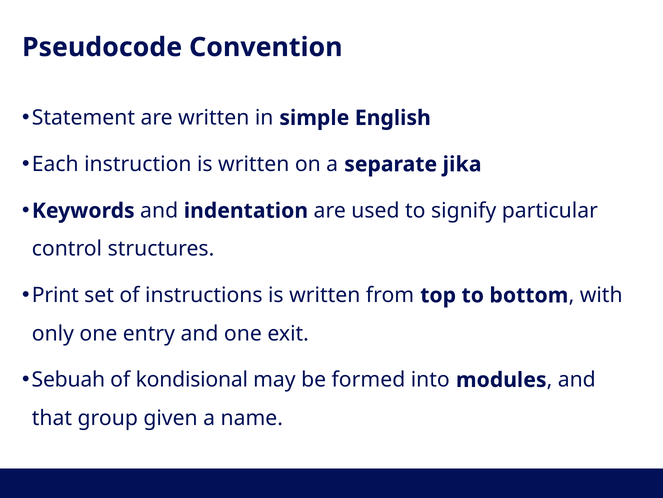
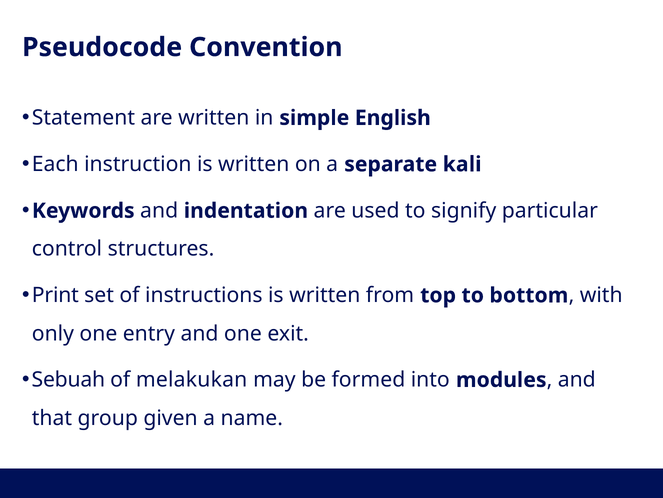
jika: jika -> kali
kondisional: kondisional -> melakukan
